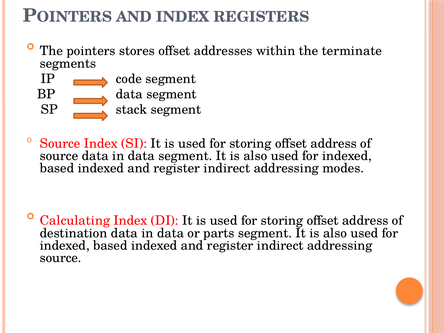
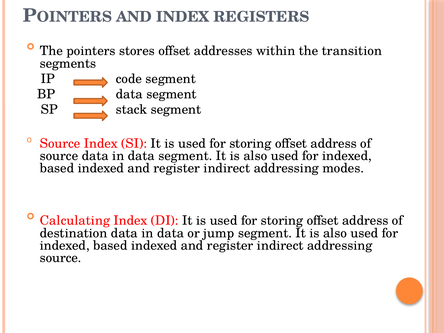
terminate: terminate -> transition
parts: parts -> jump
